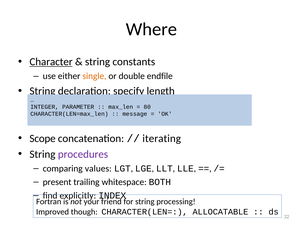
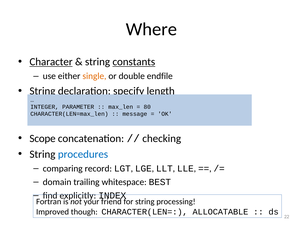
constants underline: none -> present
iterating: iterating -> checking
procedures colour: purple -> blue
values: values -> record
present: present -> domain
BOTH: BOTH -> BEST
